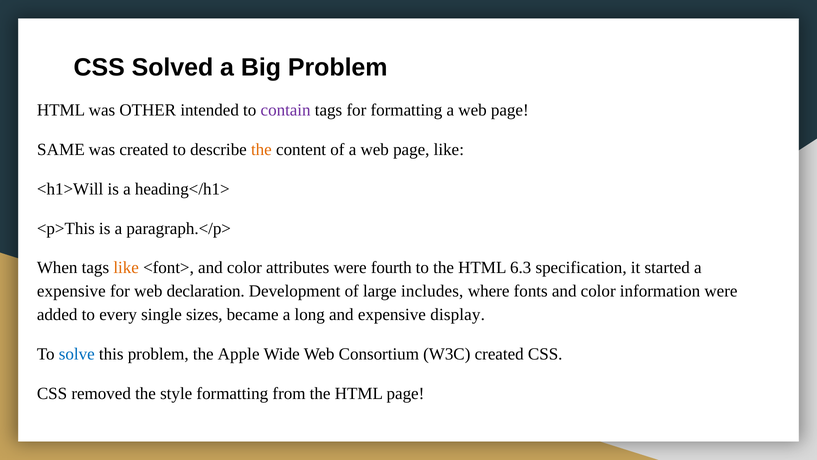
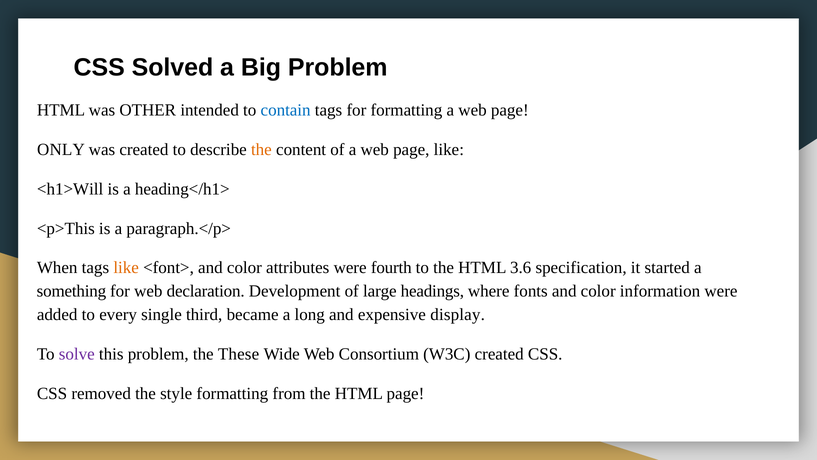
contain colour: purple -> blue
SAME: SAME -> ONLY
6.3: 6.3 -> 3.6
expensive at (71, 291): expensive -> something
includes: includes -> headings
sizes: sizes -> third
solve colour: blue -> purple
Apple: Apple -> These
